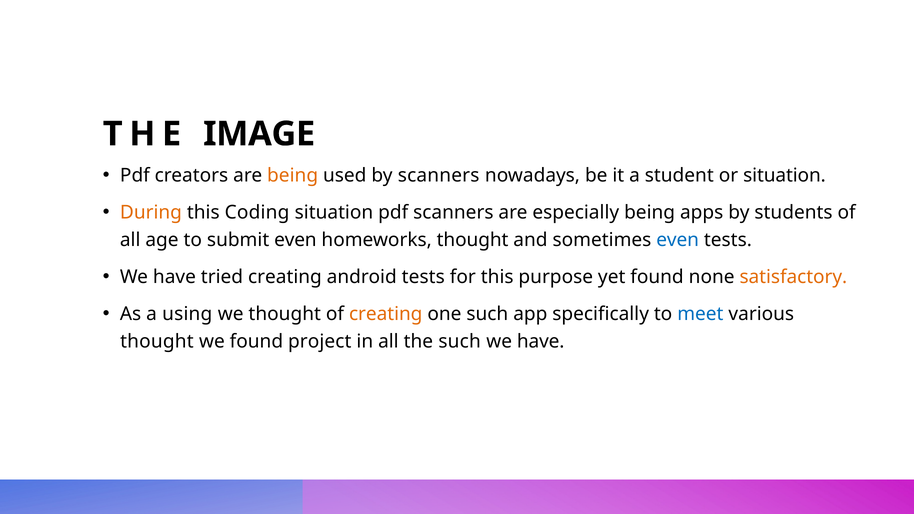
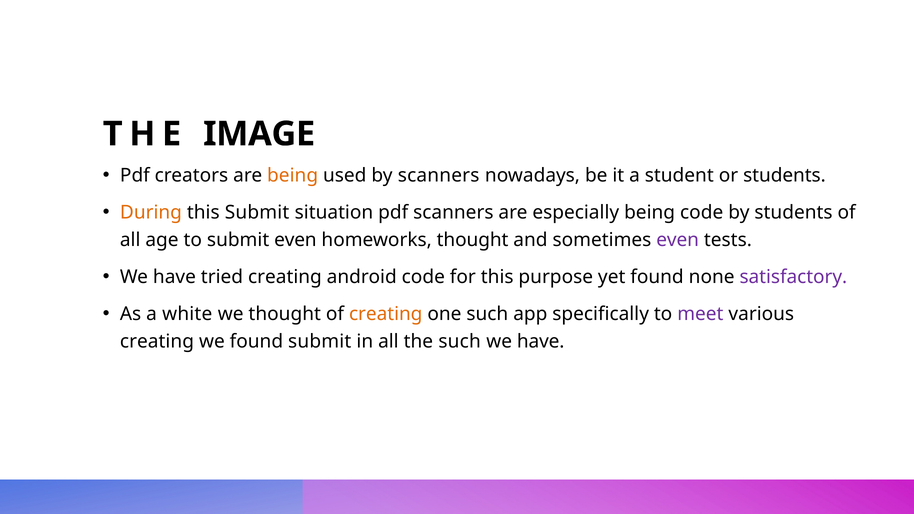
or situation: situation -> students
this Coding: Coding -> Submit
being apps: apps -> code
even at (678, 240) colour: blue -> purple
android tests: tests -> code
satisfactory colour: orange -> purple
using: using -> white
meet colour: blue -> purple
thought at (157, 341): thought -> creating
found project: project -> submit
